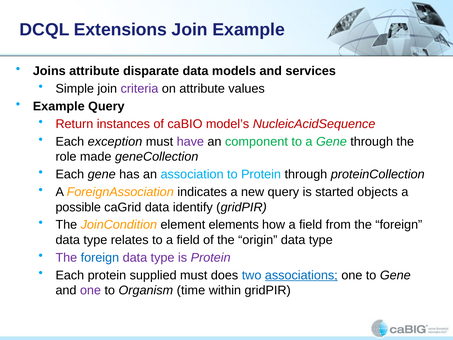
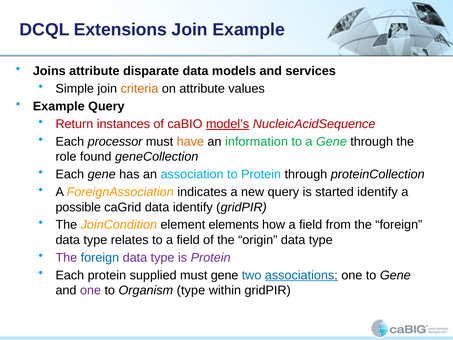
criteria colour: purple -> orange
model’s underline: none -> present
exception: exception -> processor
have colour: purple -> orange
component: component -> information
made: made -> found
started objects: objects -> identify
must does: does -> gene
Organism time: time -> type
